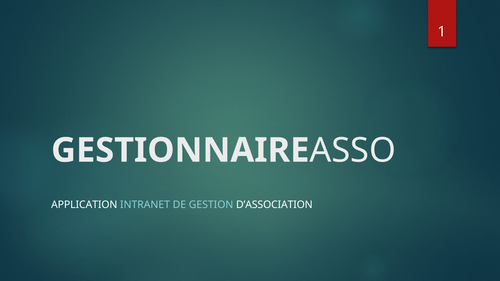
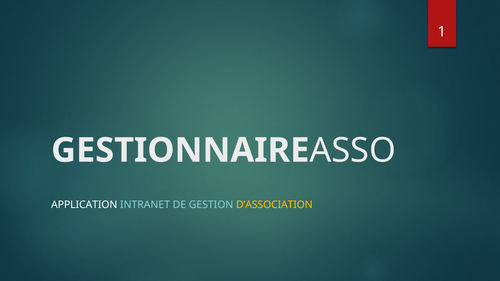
D’ASSOCIATION colour: white -> yellow
